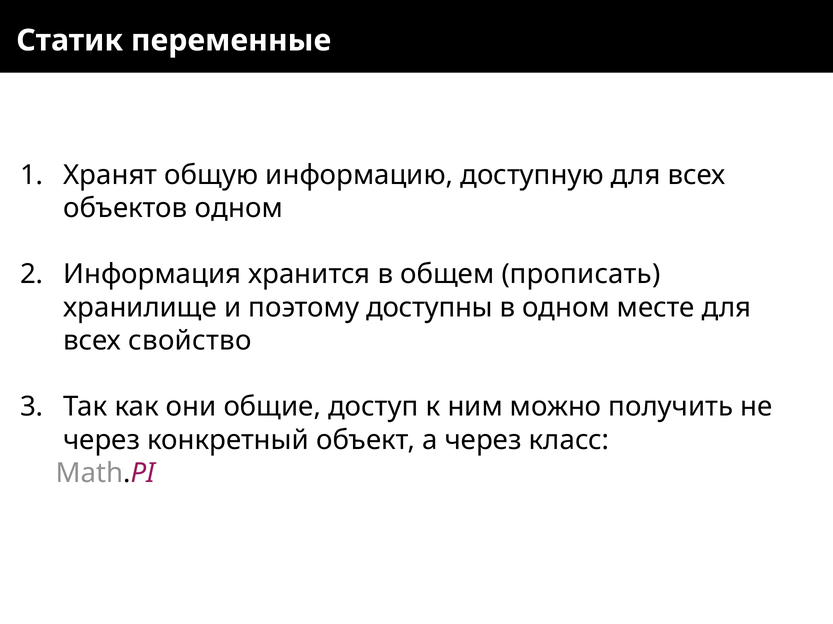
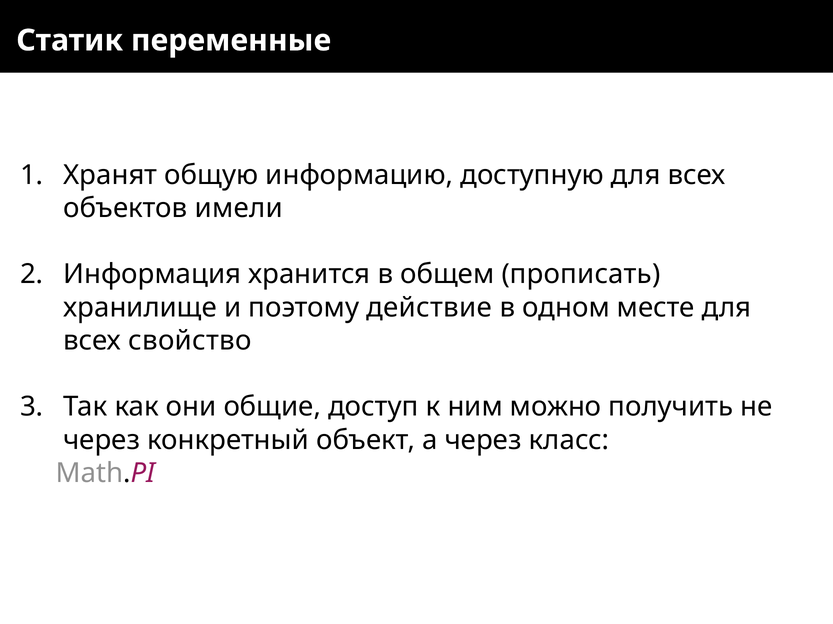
объектов одном: одном -> имели
доступны: доступны -> действие
